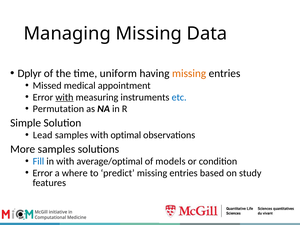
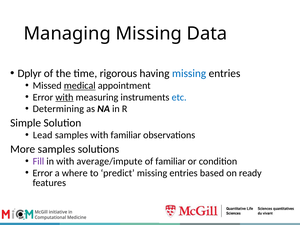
uniform: uniform -> rigorous
missing at (189, 73) colour: orange -> blue
medical underline: none -> present
Permutation: Permutation -> Determining
with optimal: optimal -> familiar
Fill colour: blue -> purple
average/optimal: average/optimal -> average/impute
of models: models -> familiar
study: study -> ready
